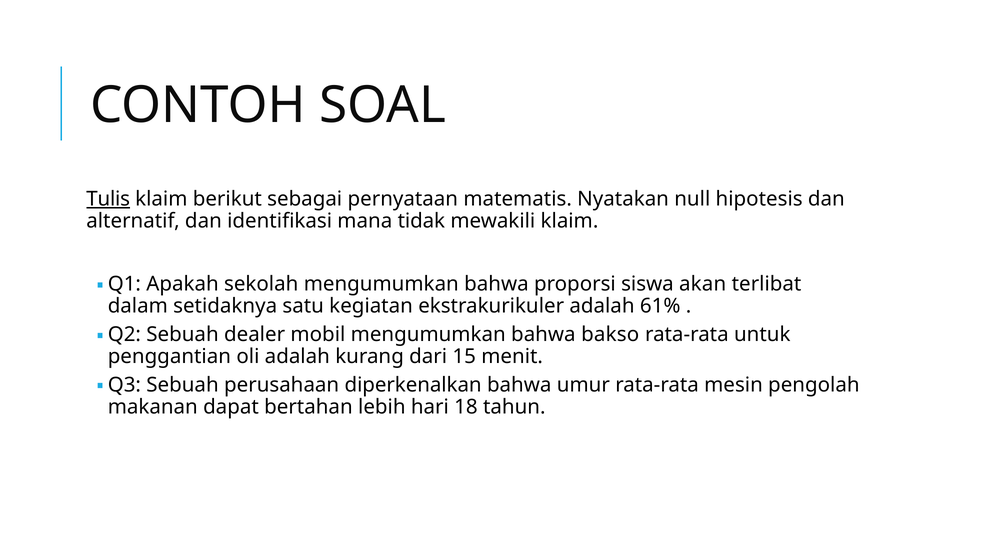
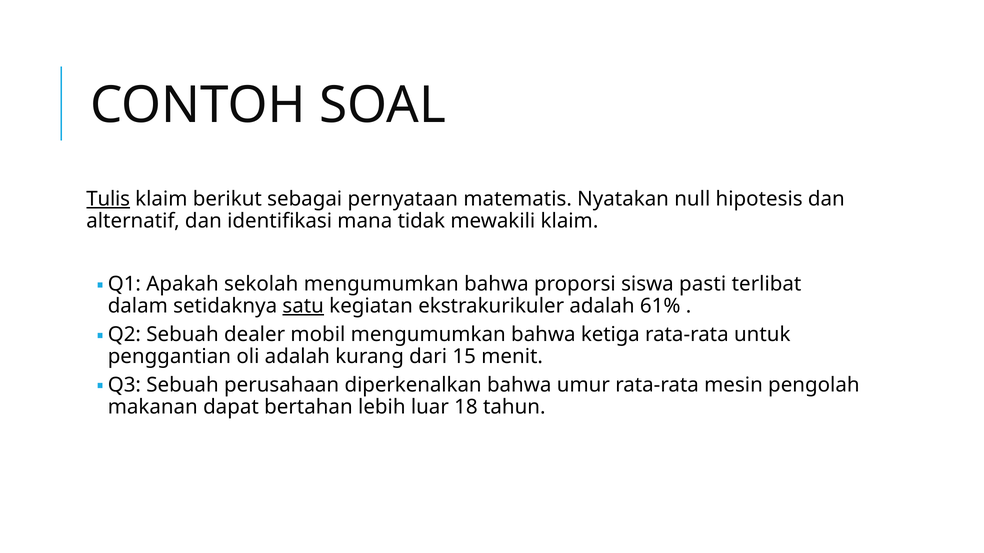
akan: akan -> pasti
satu underline: none -> present
bakso: bakso -> ketiga
hari: hari -> luar
